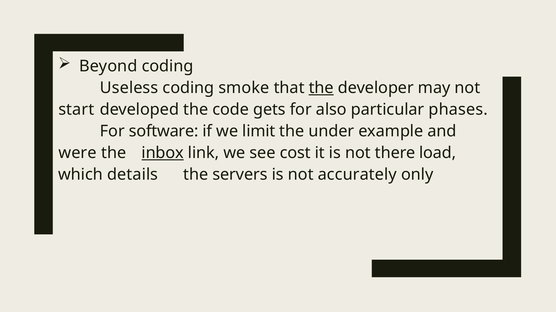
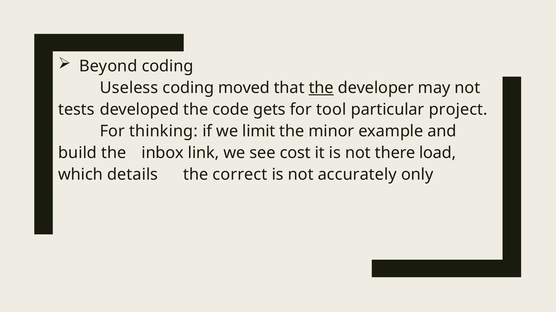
smoke: smoke -> moved
start: start -> tests
also: also -> tool
phases: phases -> project
software: software -> thinking
under: under -> minor
were: were -> build
inbox underline: present -> none
servers: servers -> correct
